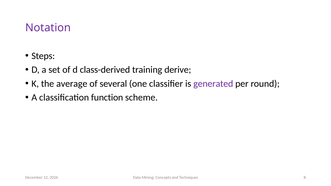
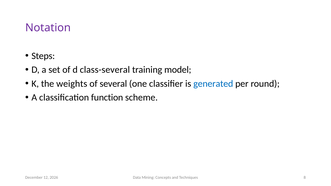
class-derived: class-derived -> class-several
derive: derive -> model
average: average -> weights
generated colour: purple -> blue
